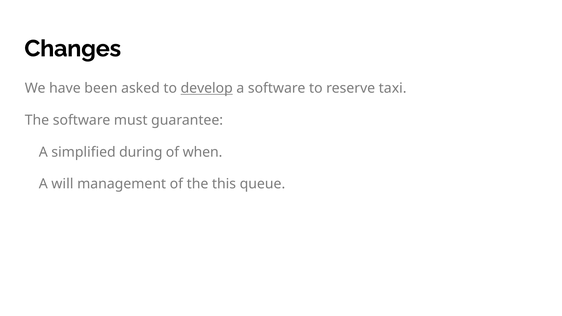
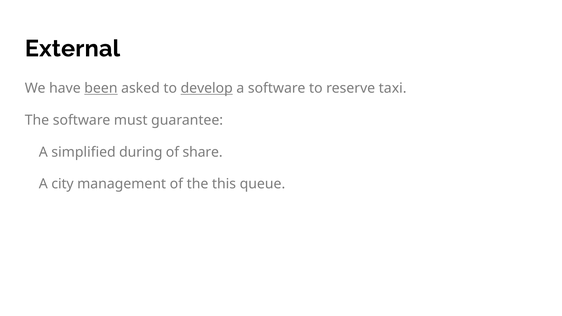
Changes: Changes -> External
been underline: none -> present
when: when -> share
will: will -> city
